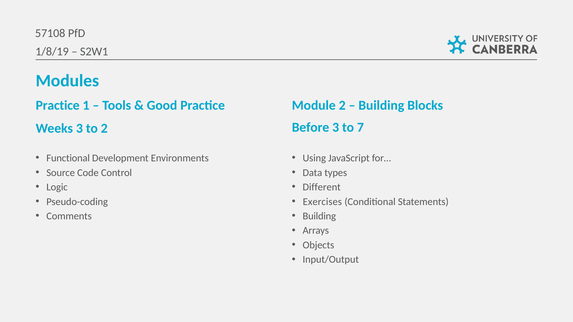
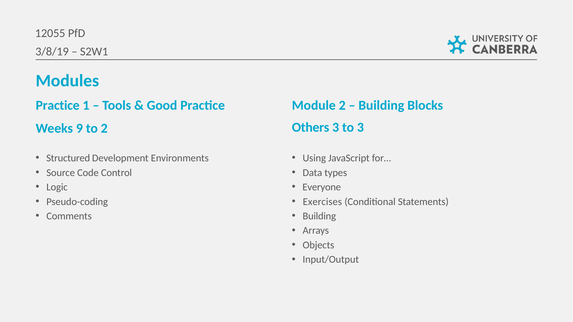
57108: 57108 -> 12055
1/8/19: 1/8/19 -> 3/8/19
Weeks 3: 3 -> 9
Before: Before -> Others
to 7: 7 -> 3
Functional: Functional -> Structured
Different: Different -> Everyone
